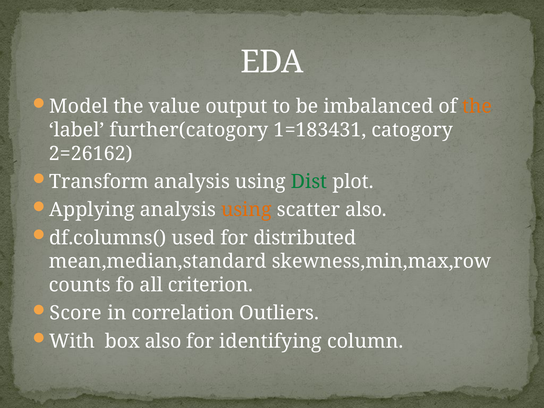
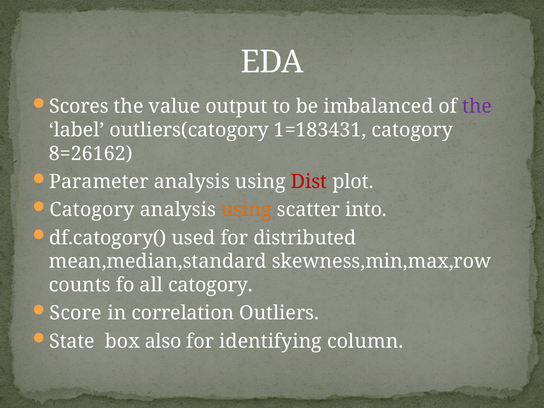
Model: Model -> Scores
the at (477, 106) colour: orange -> purple
further(catogory: further(catogory -> outliers(catogory
2=26162: 2=26162 -> 8=26162
Transform: Transform -> Parameter
Dist colour: green -> red
Applying at (92, 210): Applying -> Catogory
scatter also: also -> into
df.columns(: df.columns( -> df.catogory(
all criterion: criterion -> catogory
With: With -> State
